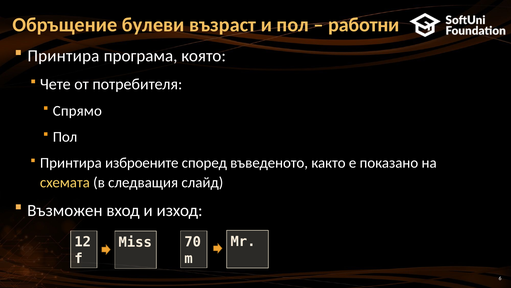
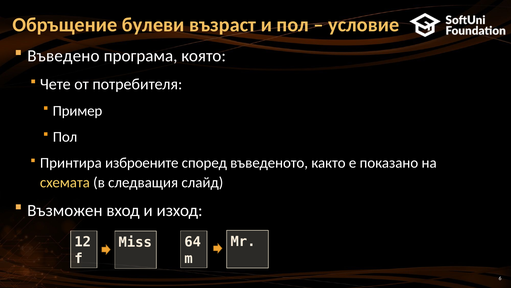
работни: работни -> условиe
Принтира at (63, 56): Принтира -> Въведено
Спрямо: Спрямо -> Пример
70: 70 -> 64
